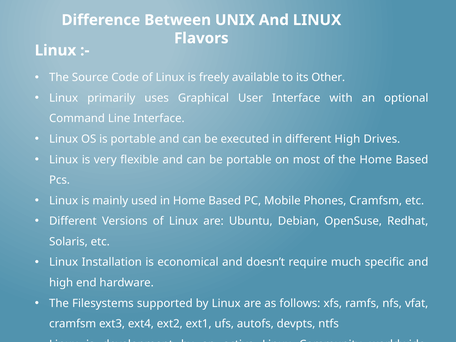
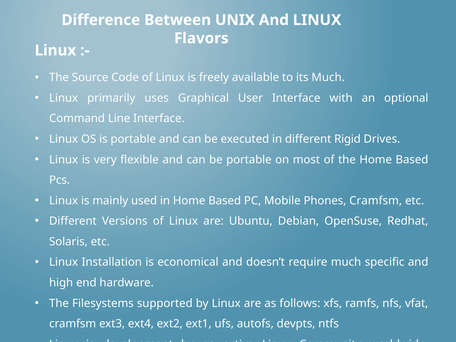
its Other: Other -> Much
different High: High -> Rigid
